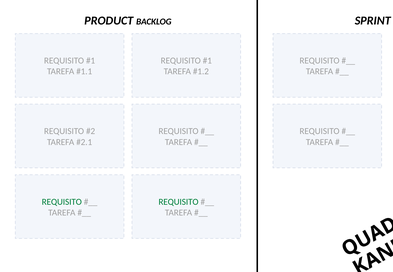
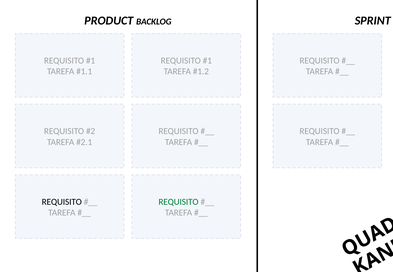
REQUISITO at (62, 202) colour: green -> black
